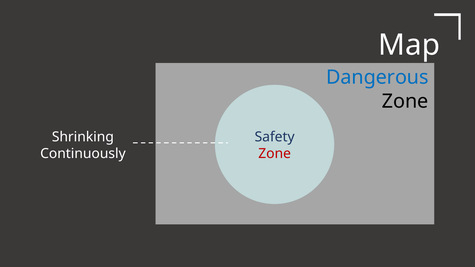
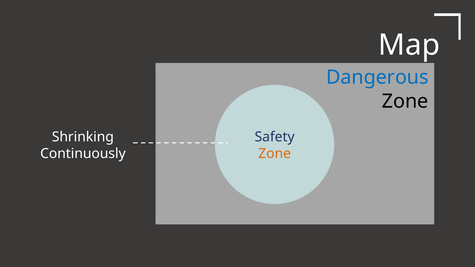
Zone at (275, 154) colour: red -> orange
